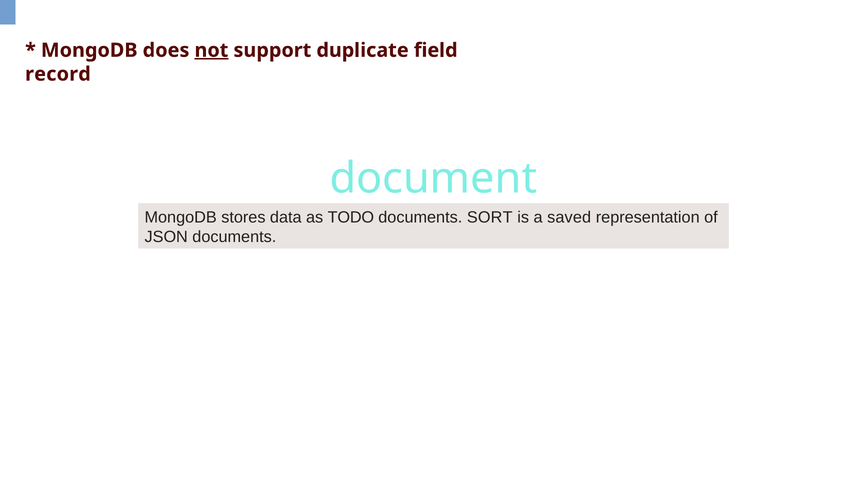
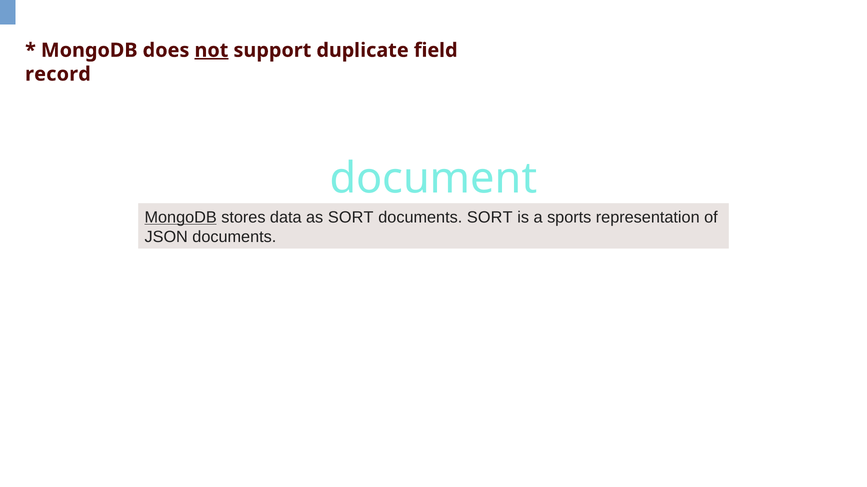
MongoDB at (181, 218) underline: none -> present
as TODO: TODO -> SORT
saved: saved -> sports
